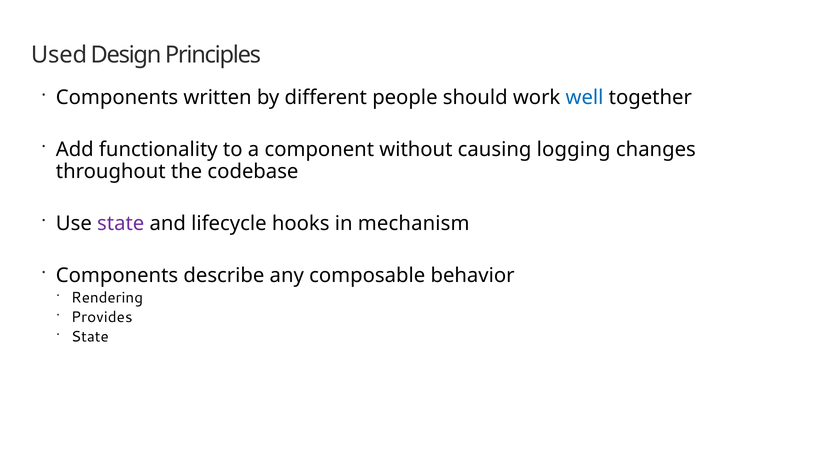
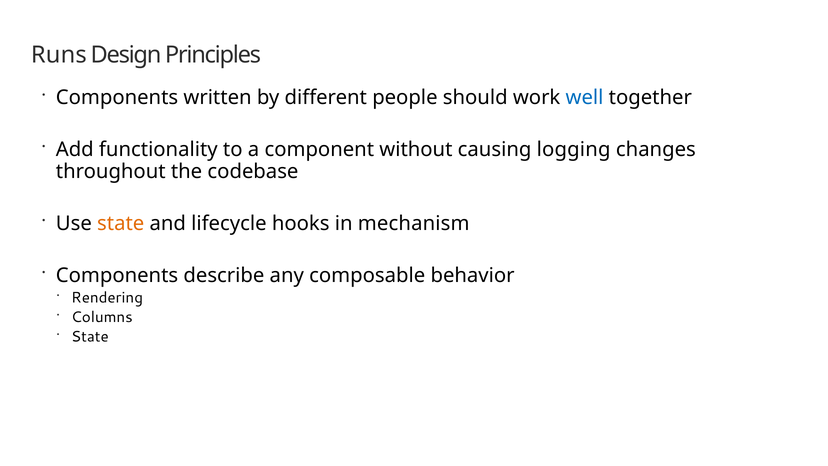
Used: Used -> Runs
state at (121, 223) colour: purple -> orange
Provides: Provides -> Columns
